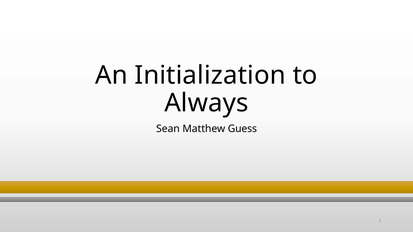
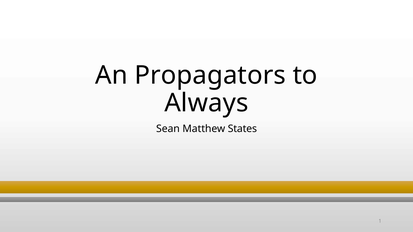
Initialization: Initialization -> Propagators
Guess: Guess -> States
